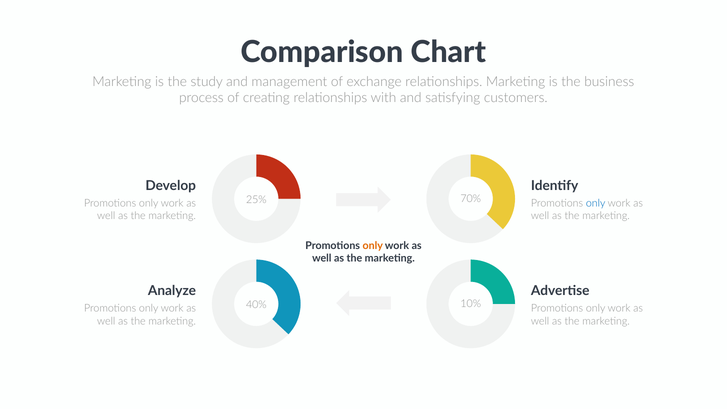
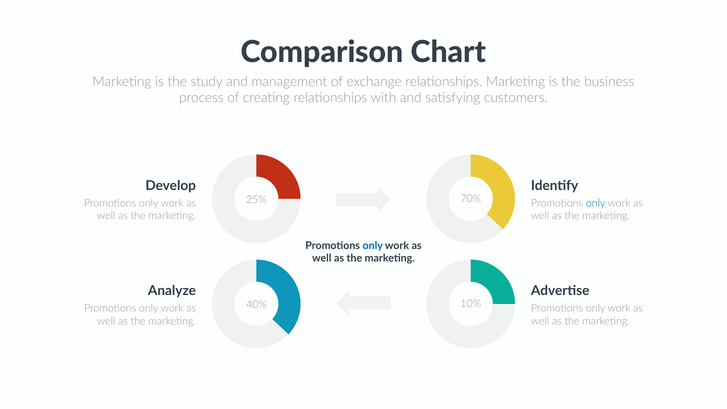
only at (373, 246) colour: orange -> blue
